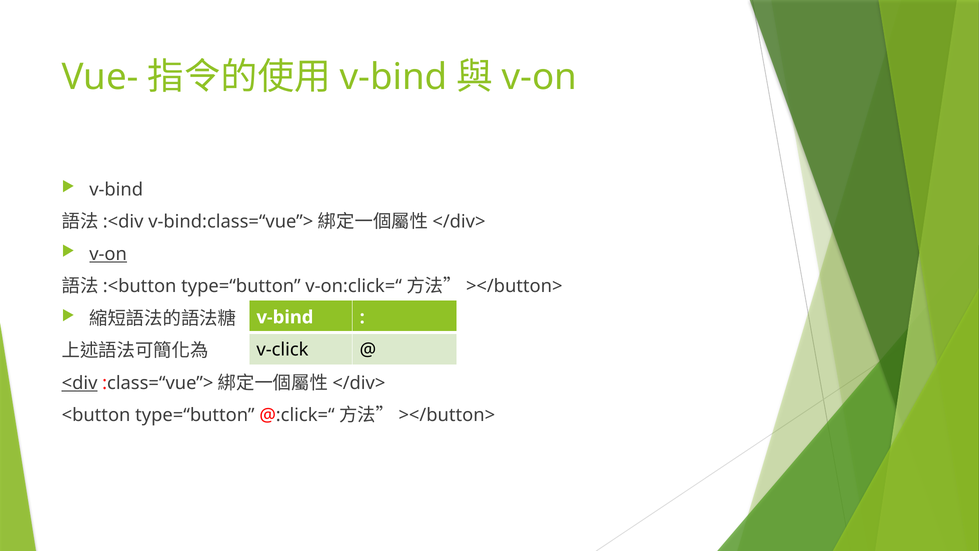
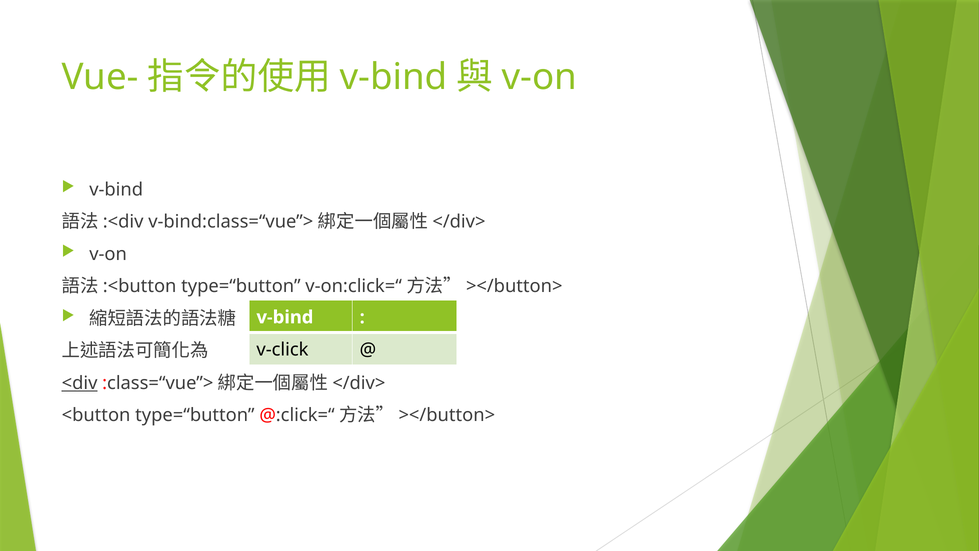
v-on at (108, 254) underline: present -> none
